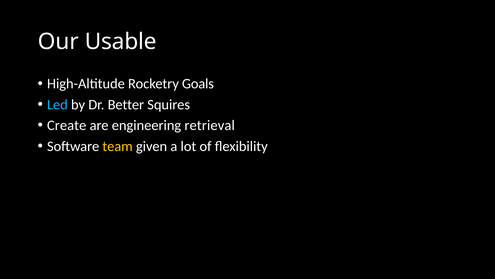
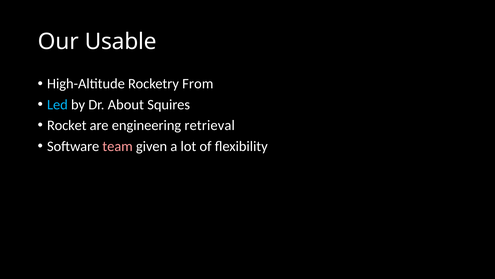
Goals: Goals -> From
Better: Better -> About
Create: Create -> Rocket
team colour: yellow -> pink
